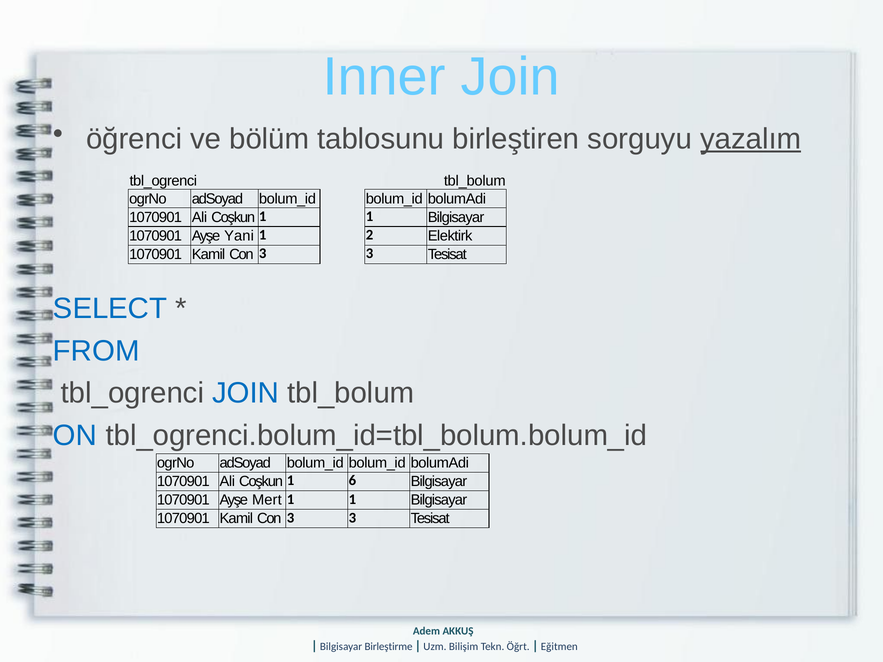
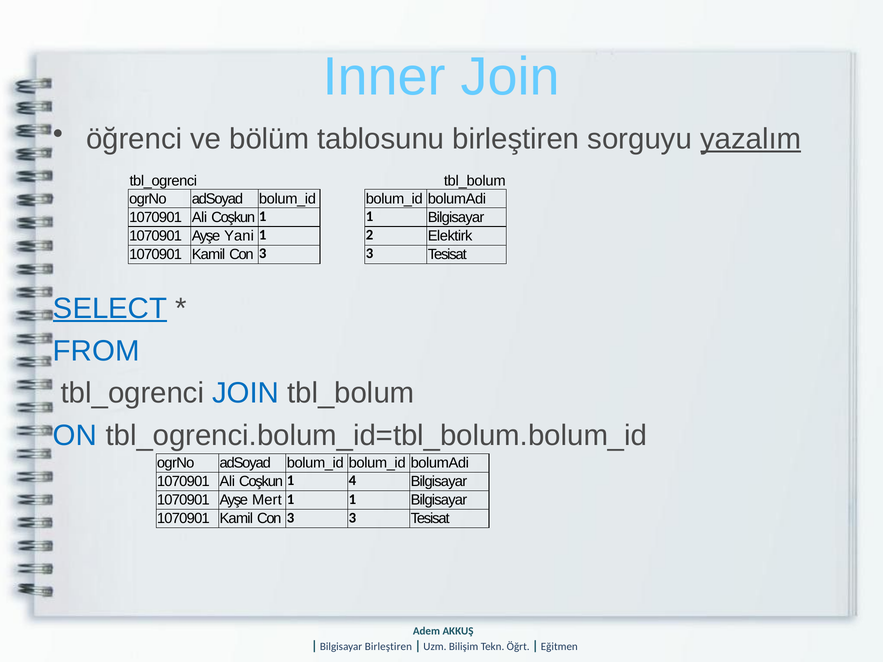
SELECT underline: none -> present
6: 6 -> 4
Bilgisayar Birleştirme: Birleştirme -> Birleştiren
